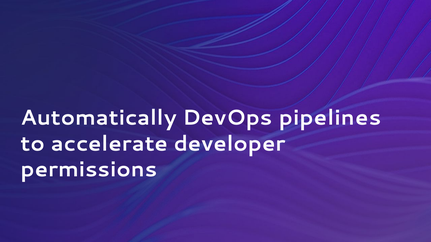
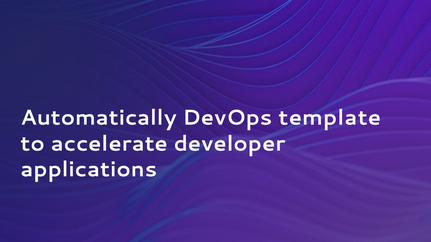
pipelines: pipelines -> template
permissions: permissions -> applications
